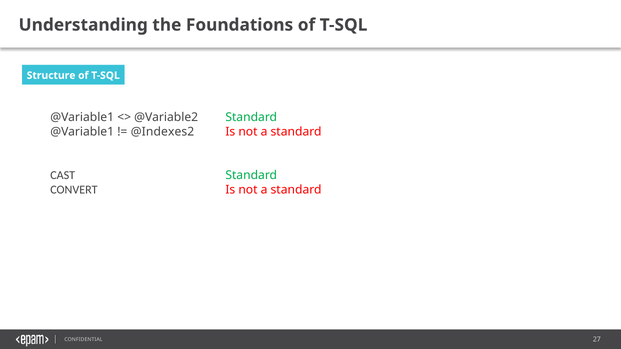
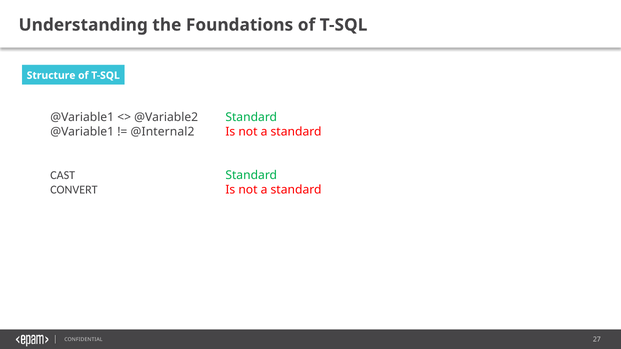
@Indexes2: @Indexes2 -> @Internal2
